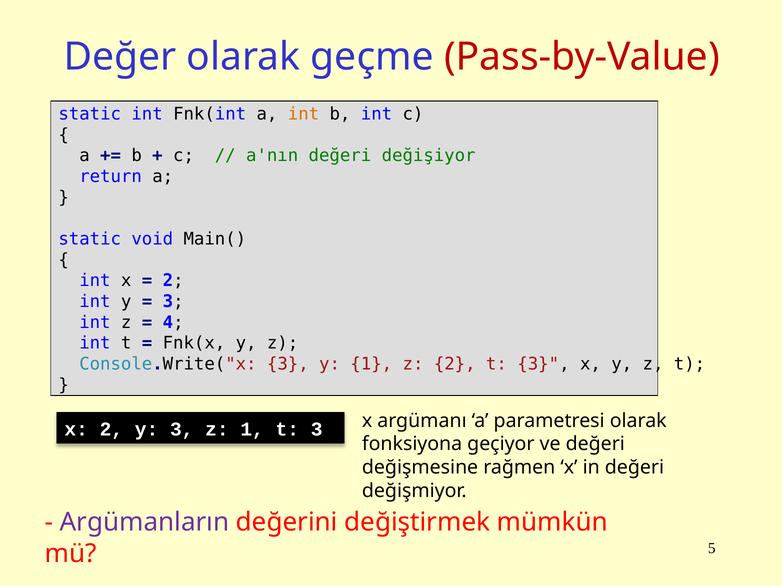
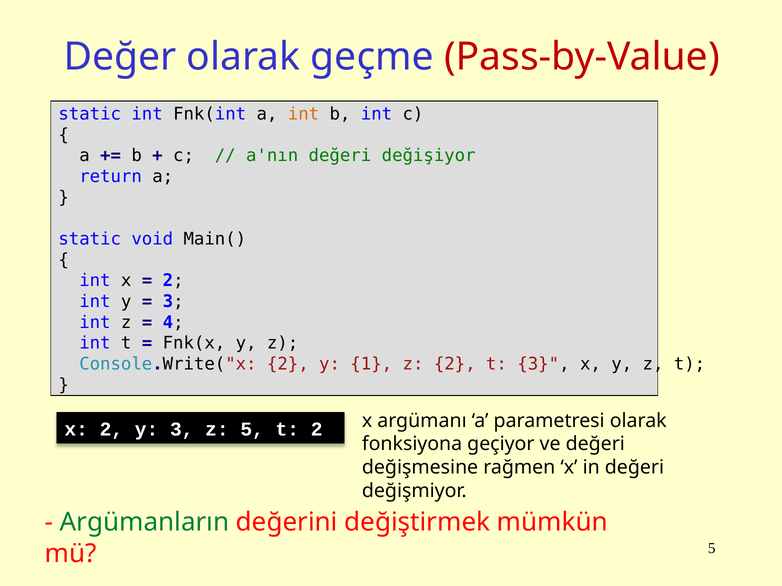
Console.Write("x 3: 3 -> 2
z 1: 1 -> 5
3 at (317, 429): 3 -> 2
Argümanların colour: purple -> green
